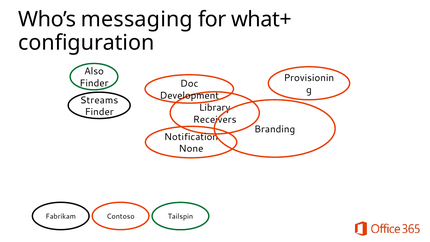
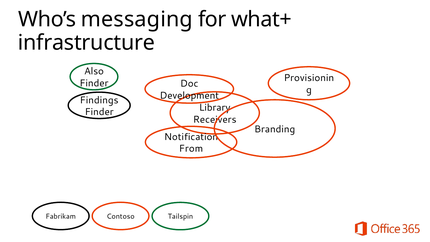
configuration: configuration -> infrastructure
Streams: Streams -> Findings
None: None -> From
